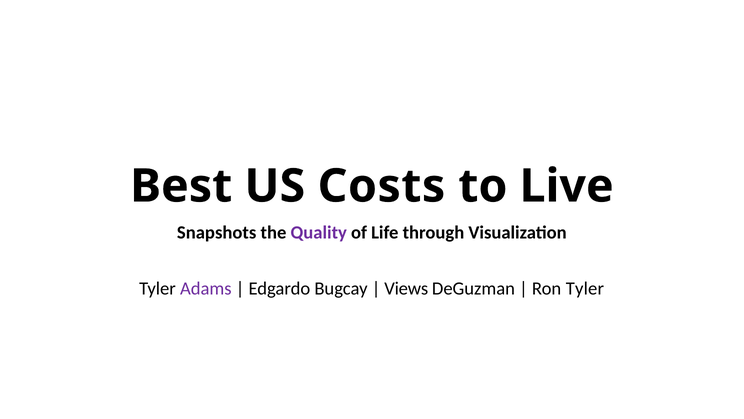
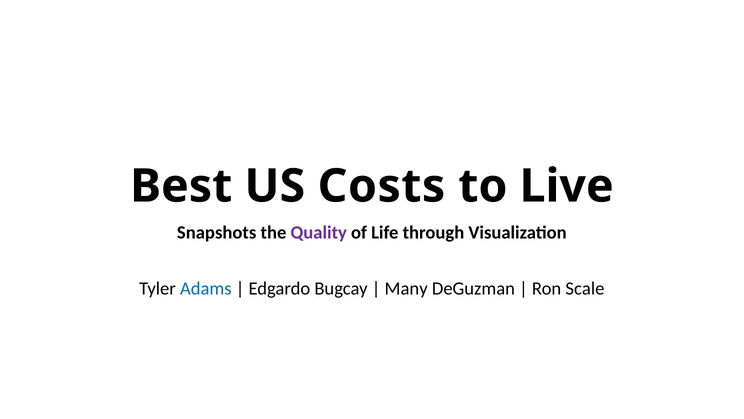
Adams colour: purple -> blue
Views: Views -> Many
Ron Tyler: Tyler -> Scale
